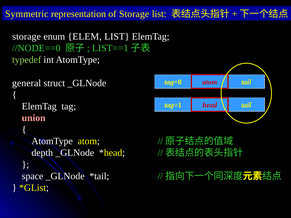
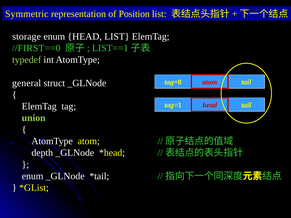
of Storage: Storage -> Position
enum ELEM: ELEM -> HEAD
//NODE==0: //NODE==0 -> //FIRST==0
union colour: pink -> light green
space at (33, 176): space -> enum
